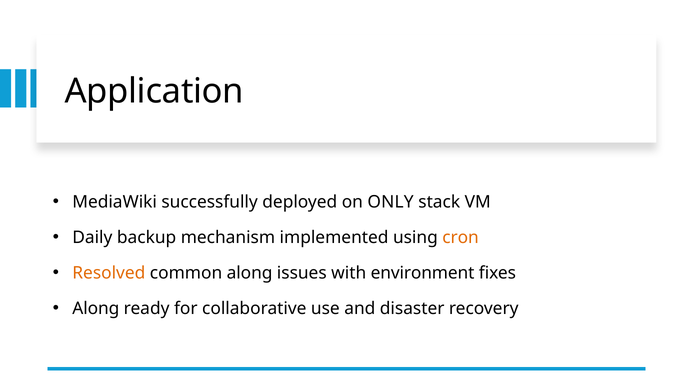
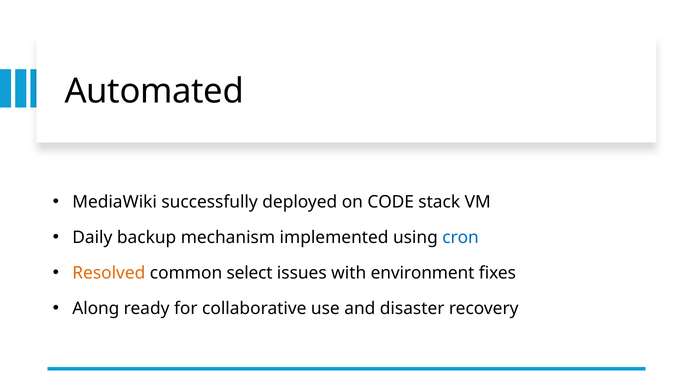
Application: Application -> Automated
ONLY: ONLY -> CODE
cron colour: orange -> blue
common along: along -> select
